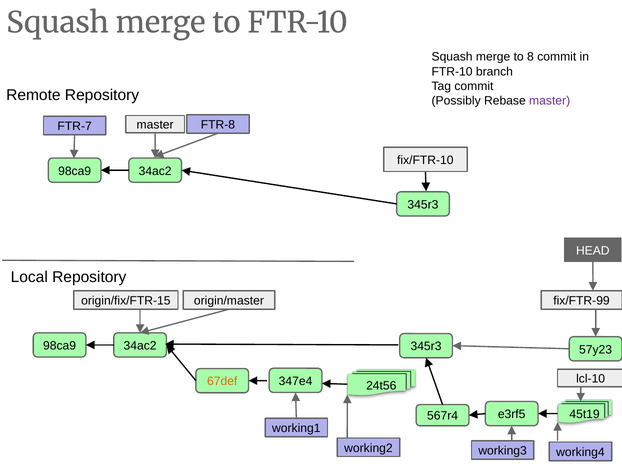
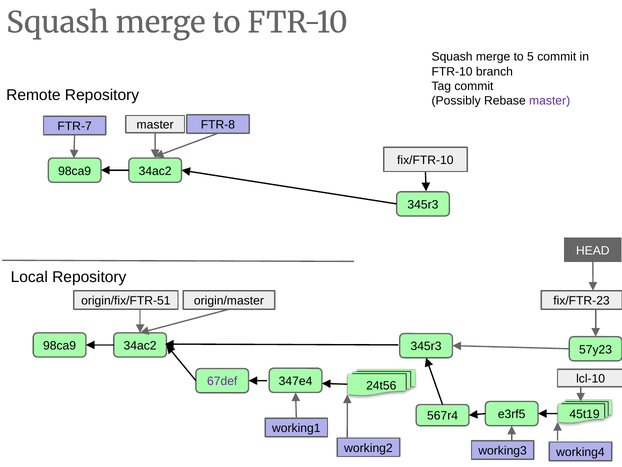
8: 8 -> 5
origin/fix/FTR-15: origin/fix/FTR-15 -> origin/fix/FTR-51
fix/FTR-99: fix/FTR-99 -> fix/FTR-23
67def colour: orange -> purple
